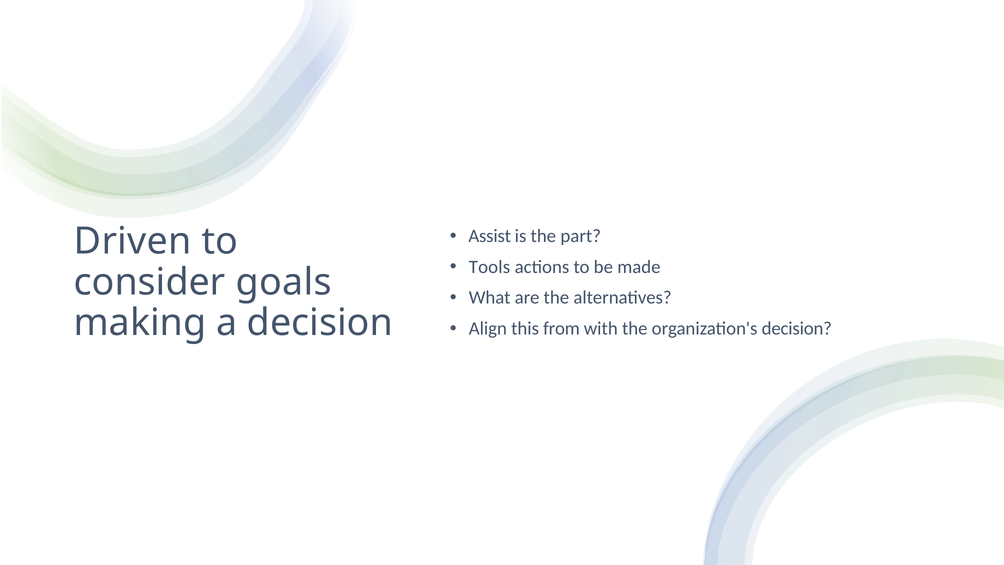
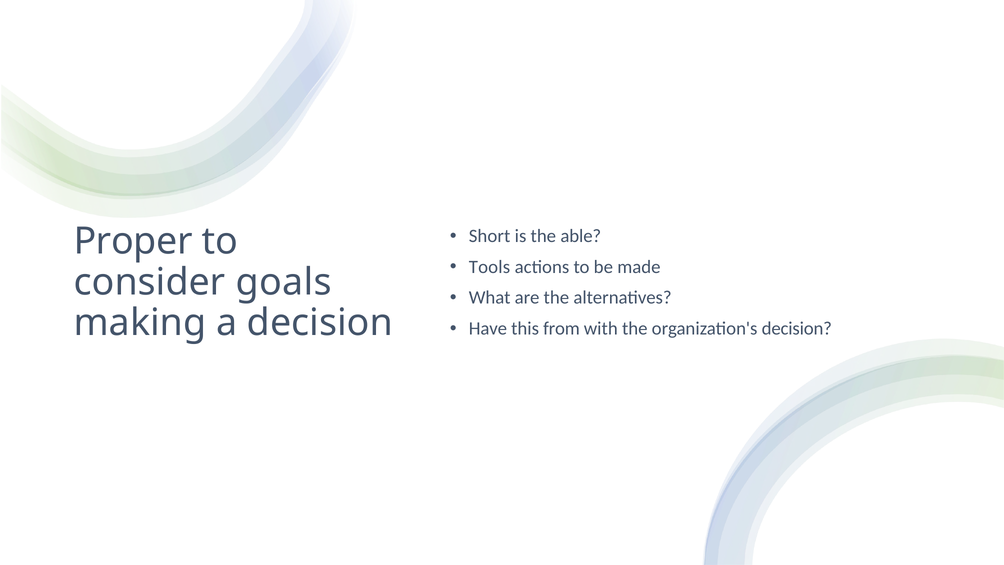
Assist: Assist -> Short
part: part -> able
Driven: Driven -> Proper
Align: Align -> Have
